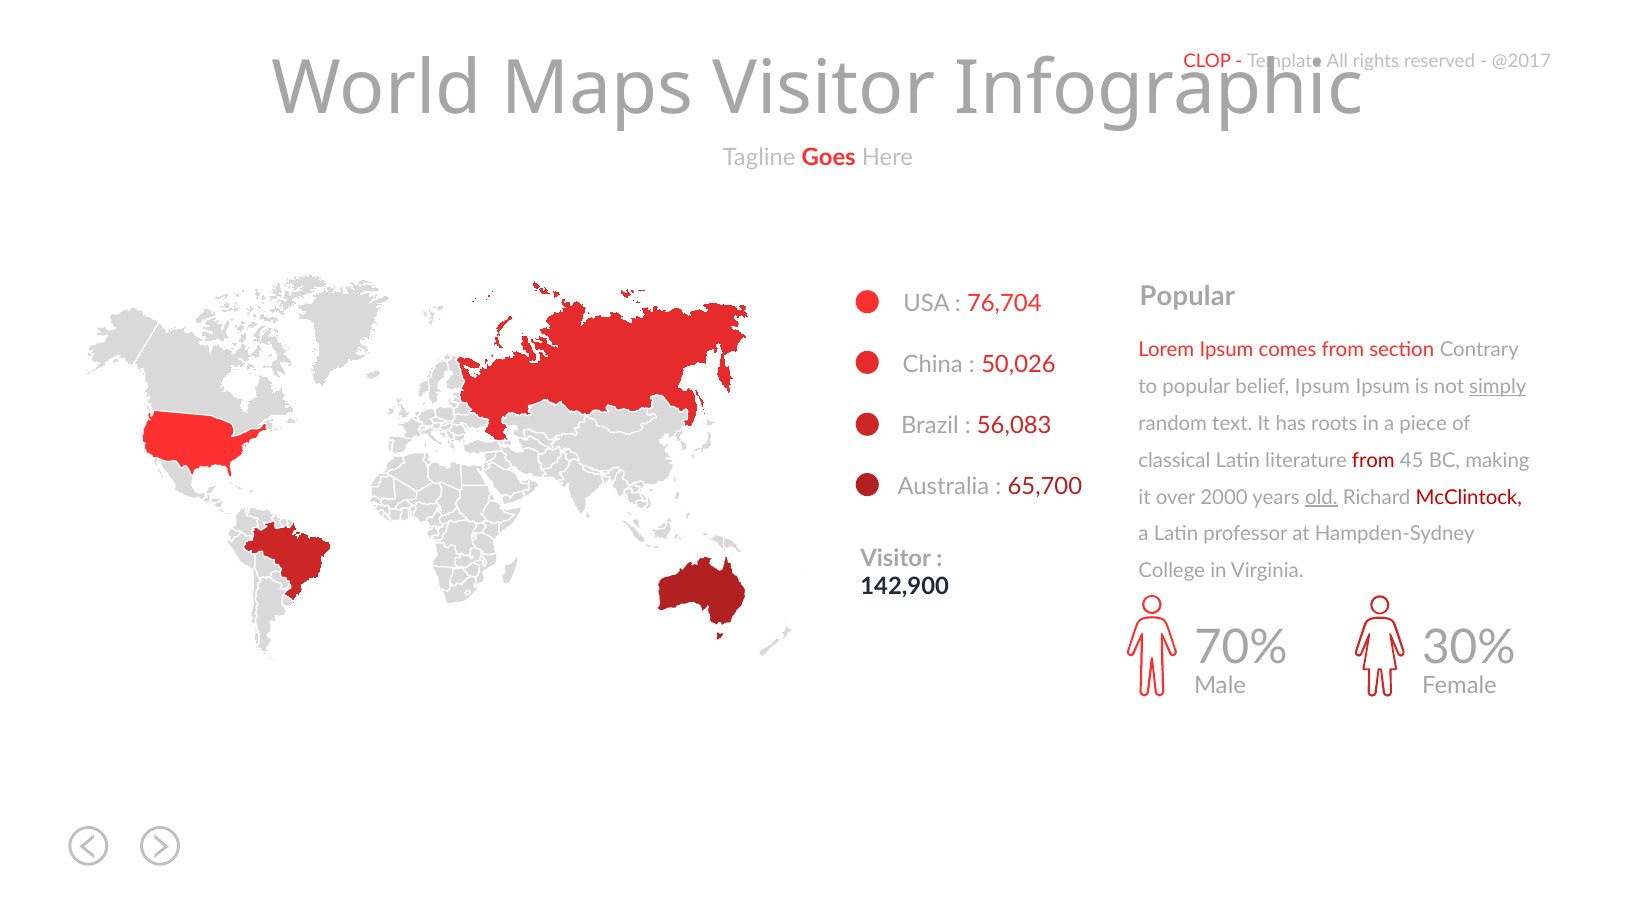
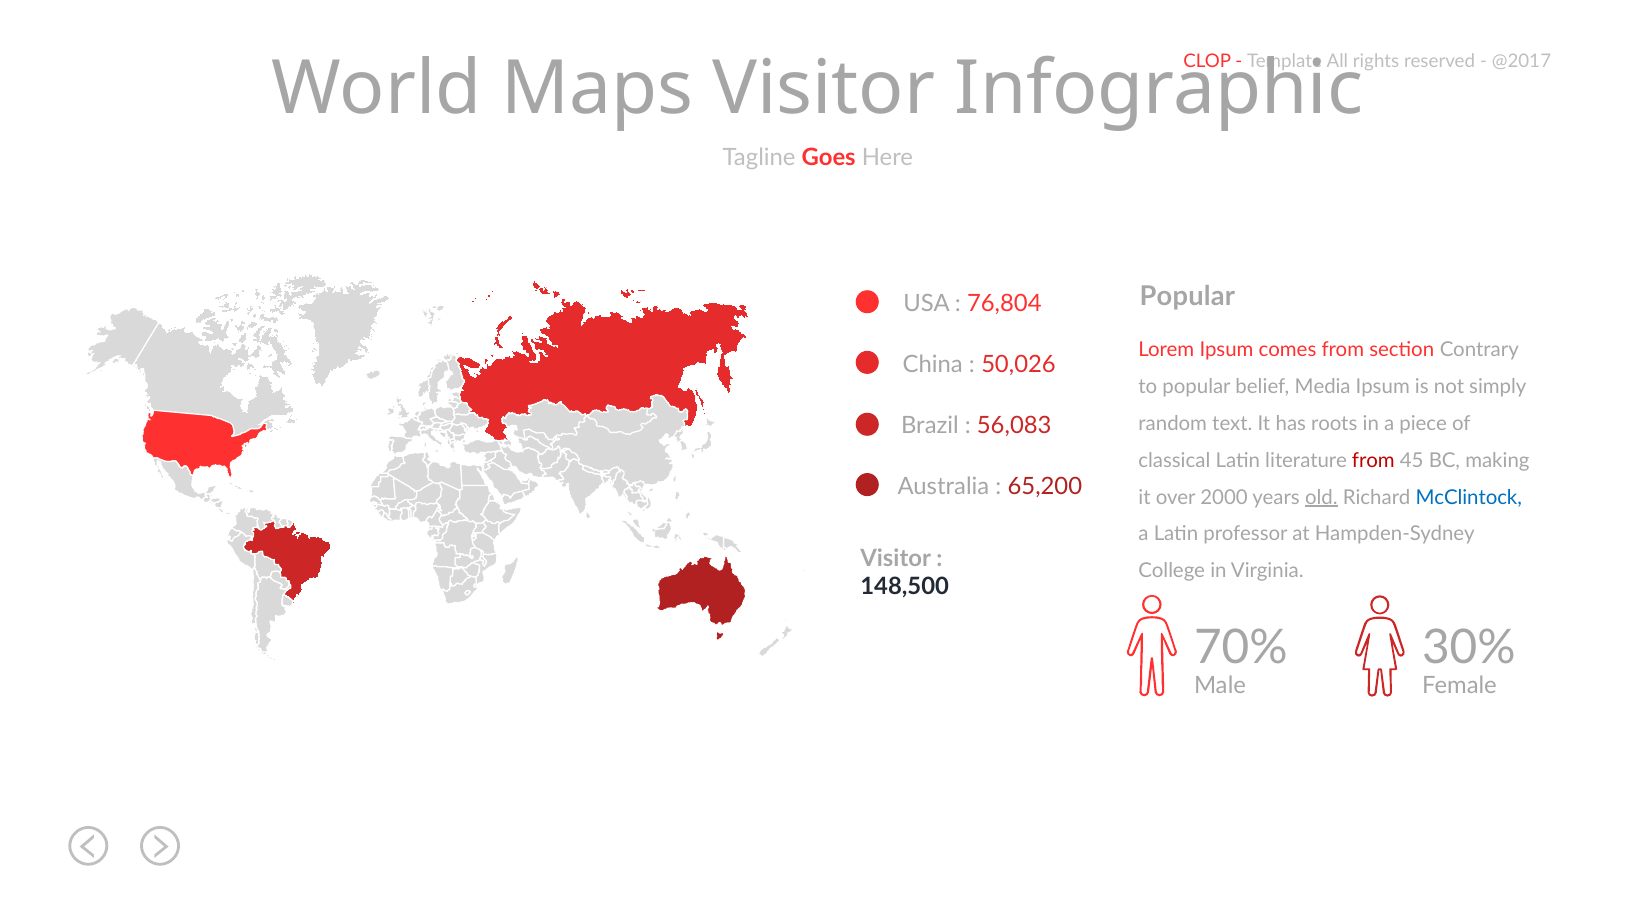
76,704: 76,704 -> 76,804
belief Ipsum: Ipsum -> Media
simply underline: present -> none
65,700: 65,700 -> 65,200
McClintock colour: red -> blue
142,900: 142,900 -> 148,500
